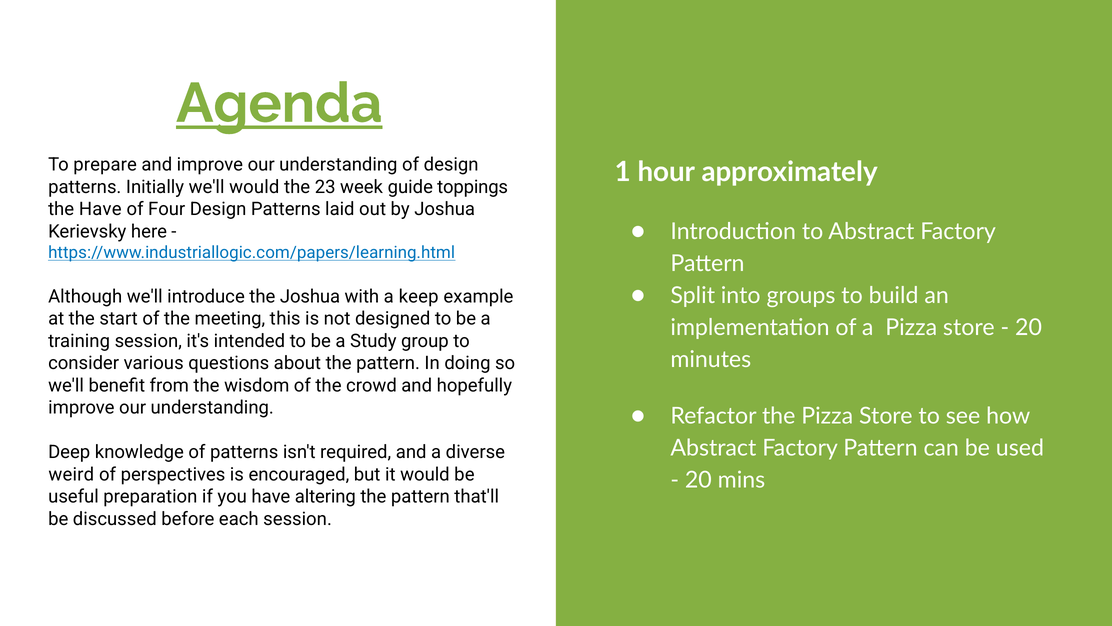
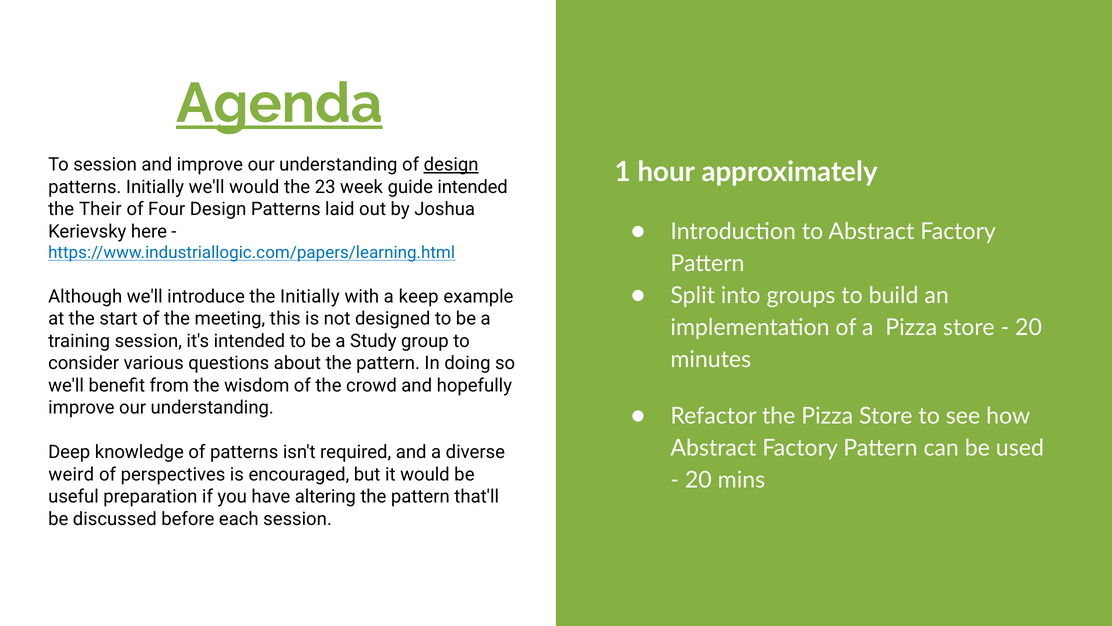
To prepare: prepare -> session
design at (451, 165) underline: none -> present
guide toppings: toppings -> intended
the Have: Have -> Their
the Joshua: Joshua -> Initially
